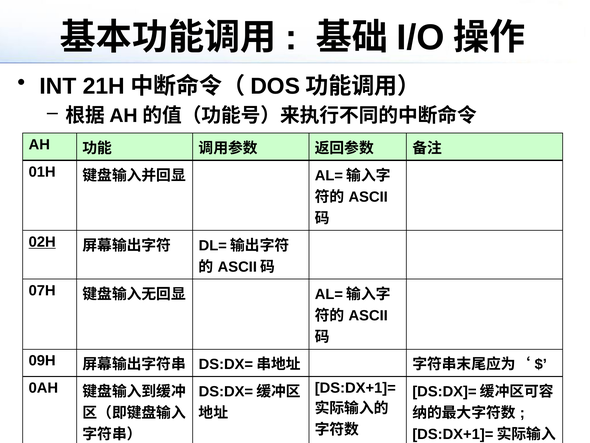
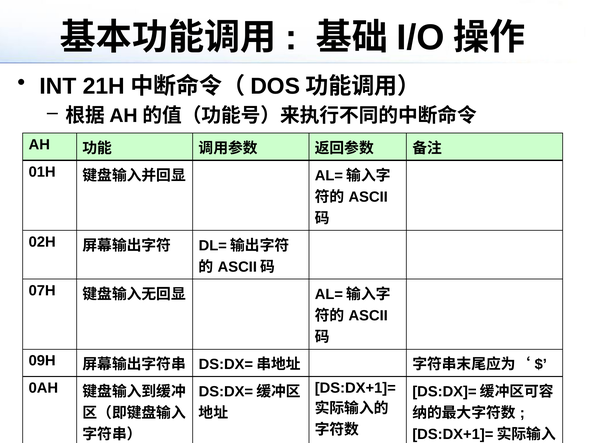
02H underline: present -> none
